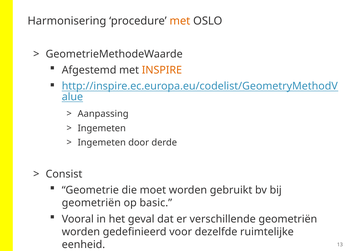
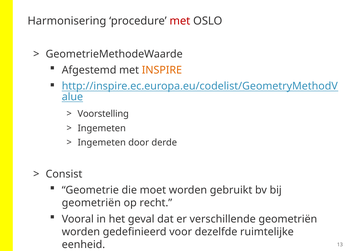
met at (180, 21) colour: orange -> red
Aanpassing: Aanpassing -> Voorstelling
basic: basic -> recht
